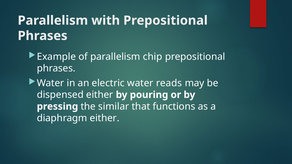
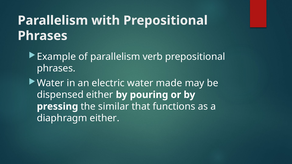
chip: chip -> verb
reads: reads -> made
